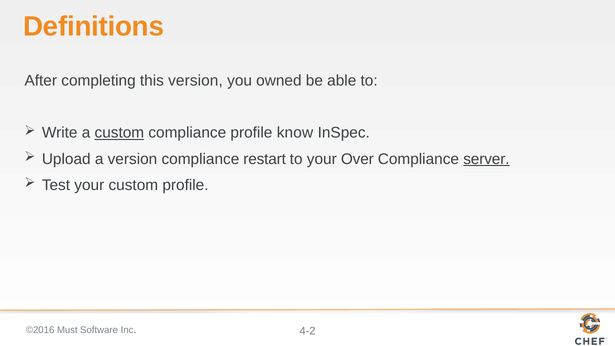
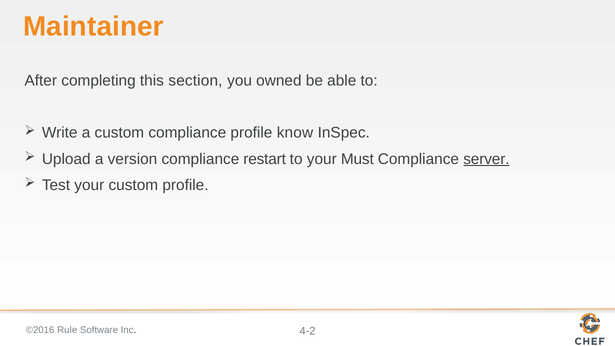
Definitions: Definitions -> Maintainer
this version: version -> section
custom at (119, 133) underline: present -> none
Over: Over -> Must
Must: Must -> Rule
